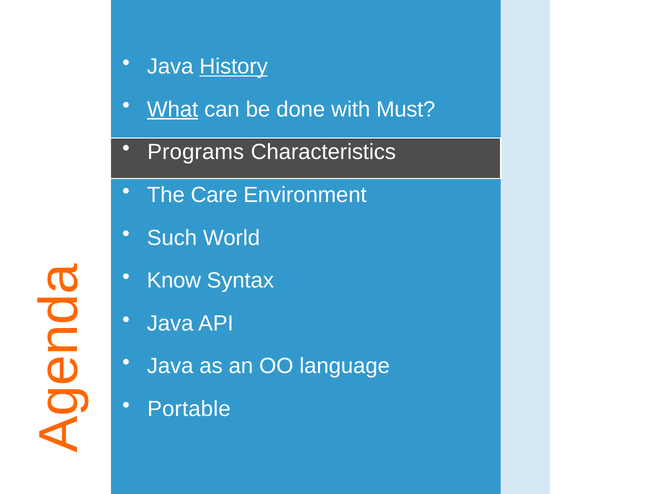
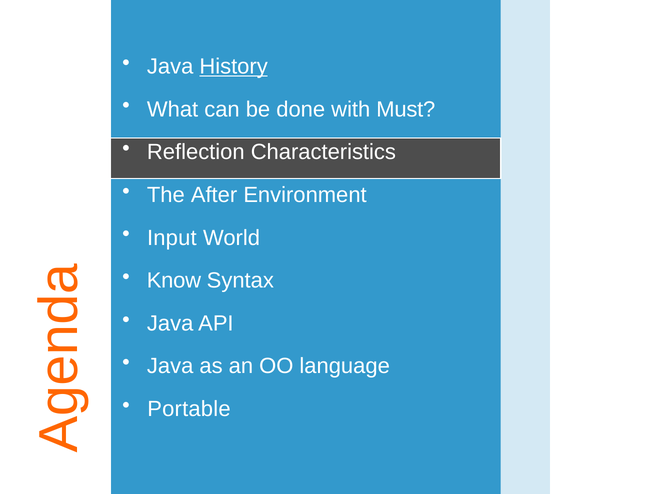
What underline: present -> none
Programs: Programs -> Reflection
Care: Care -> After
Such: Such -> Input
